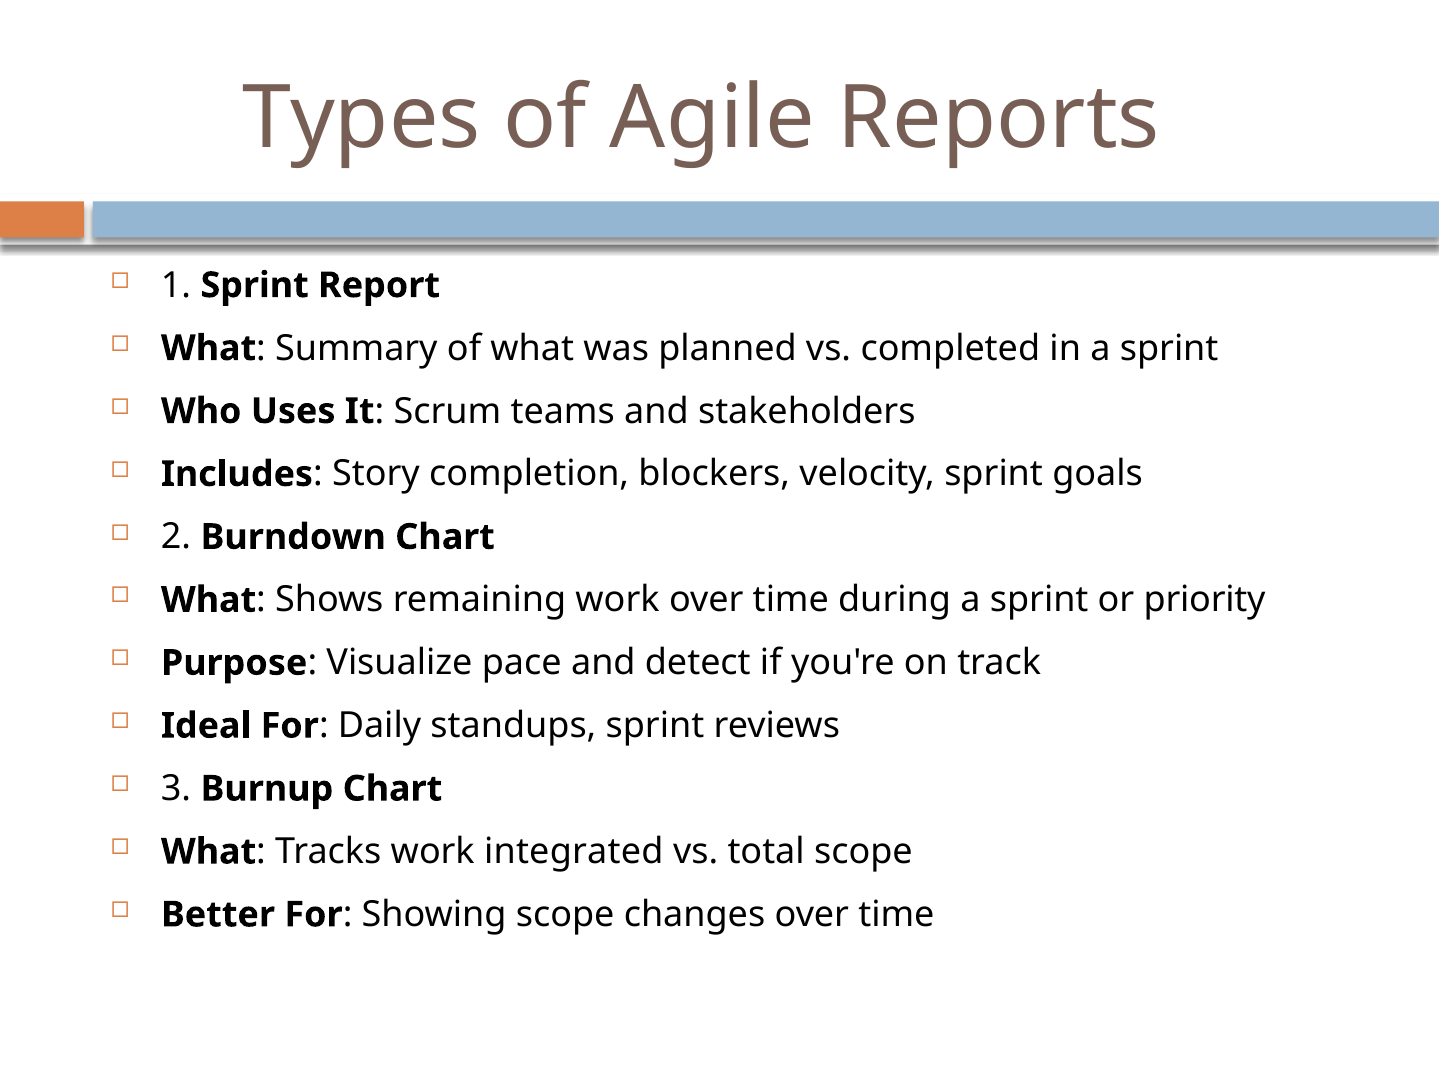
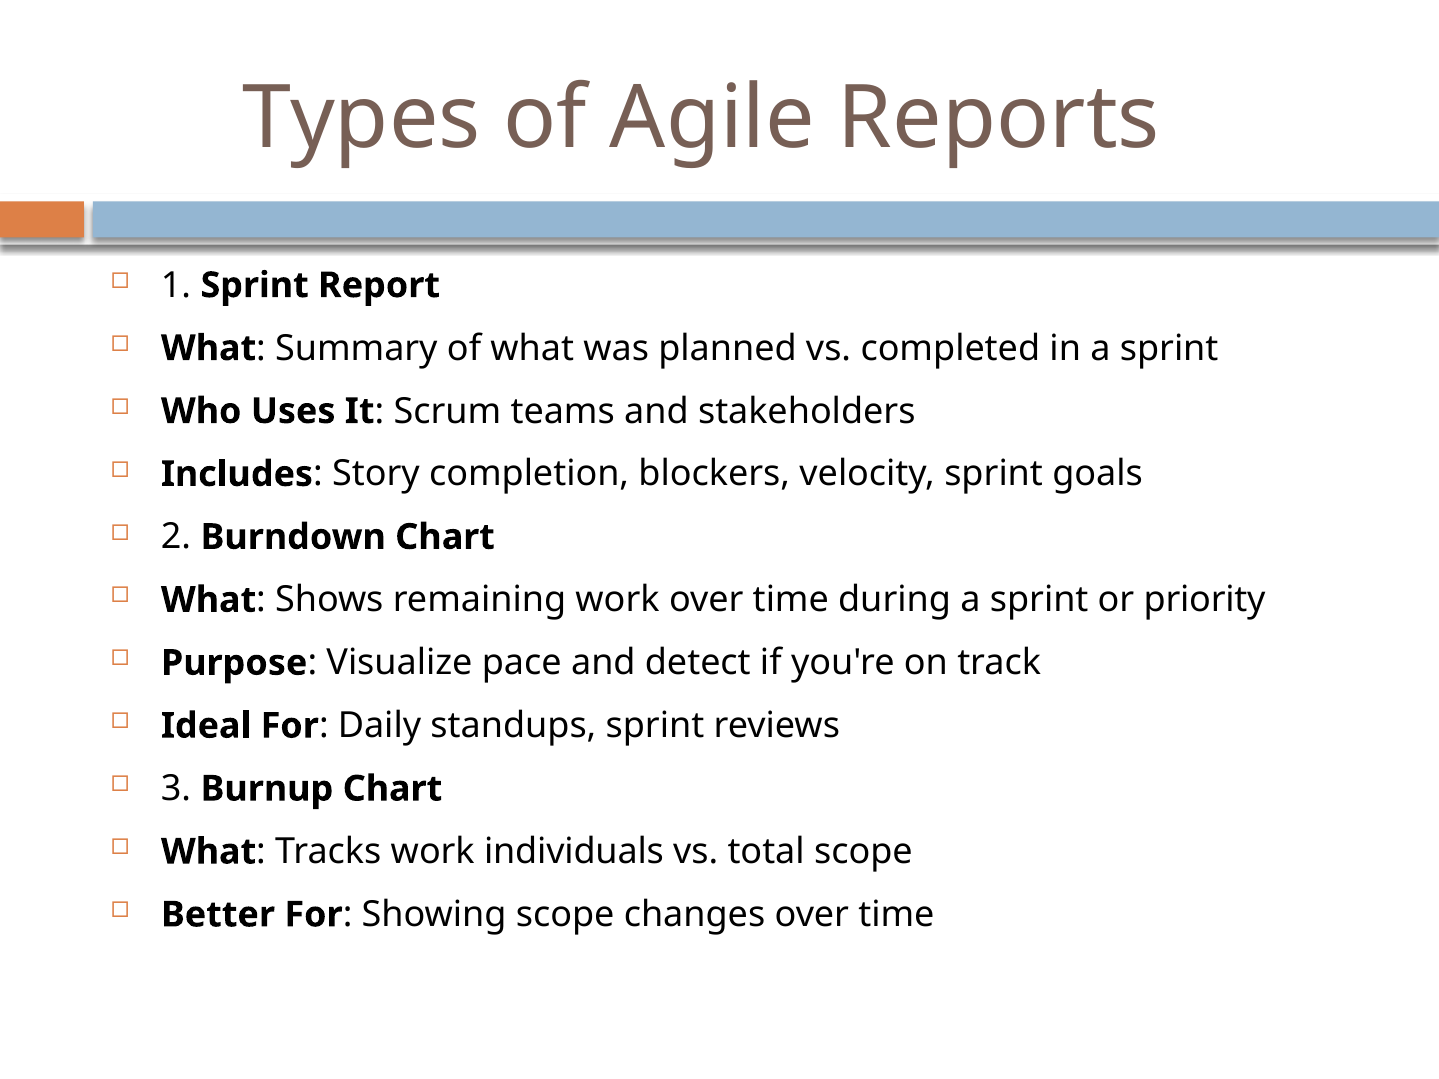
integrated: integrated -> individuals
